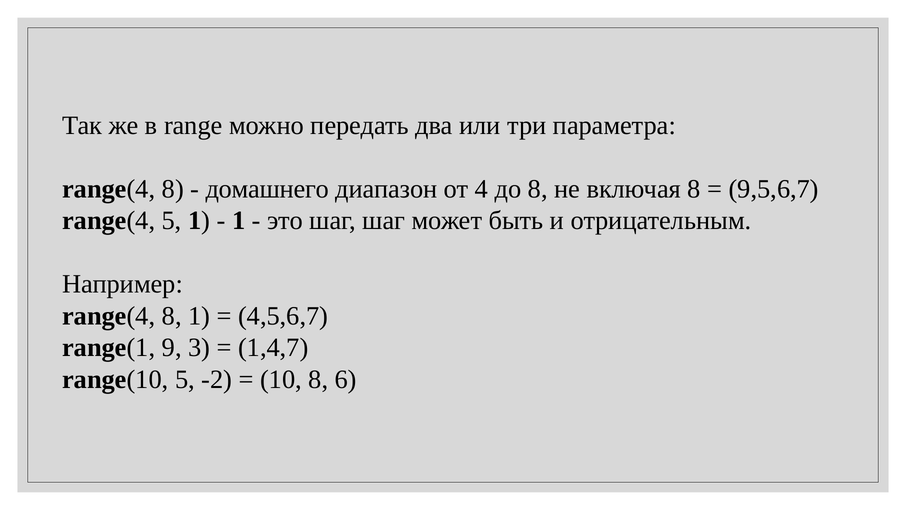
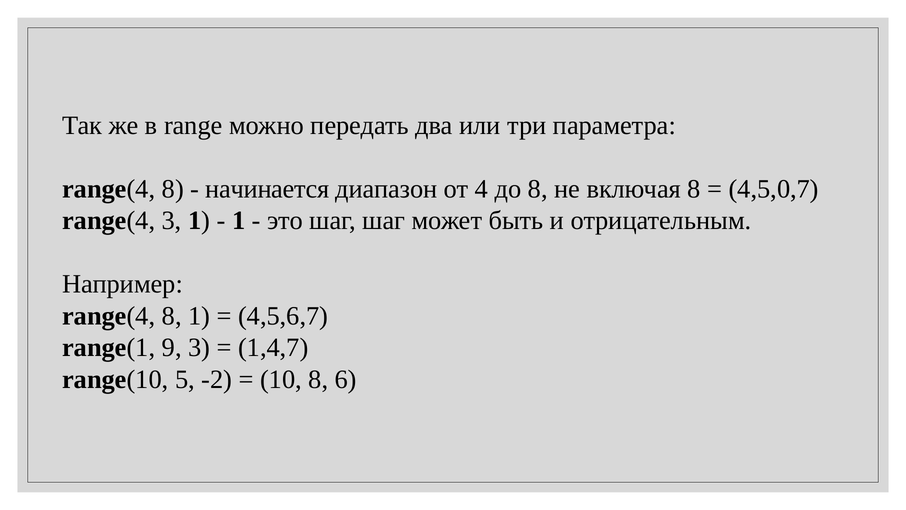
домашнего: домашнего -> начинается
9,5,6,7: 9,5,6,7 -> 4,5,0,7
range(4 5: 5 -> 3
